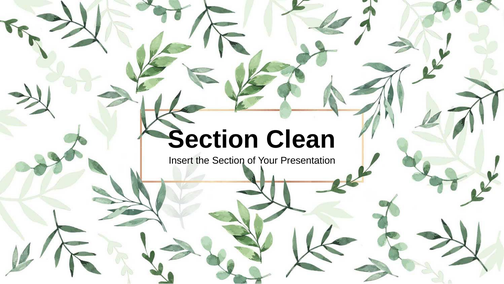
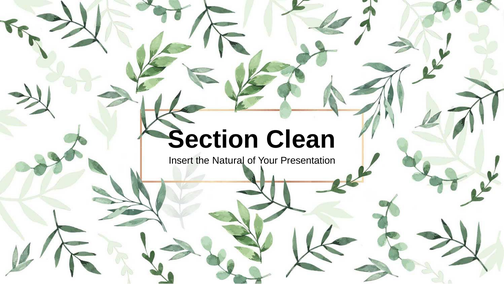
the Section: Section -> Natural
